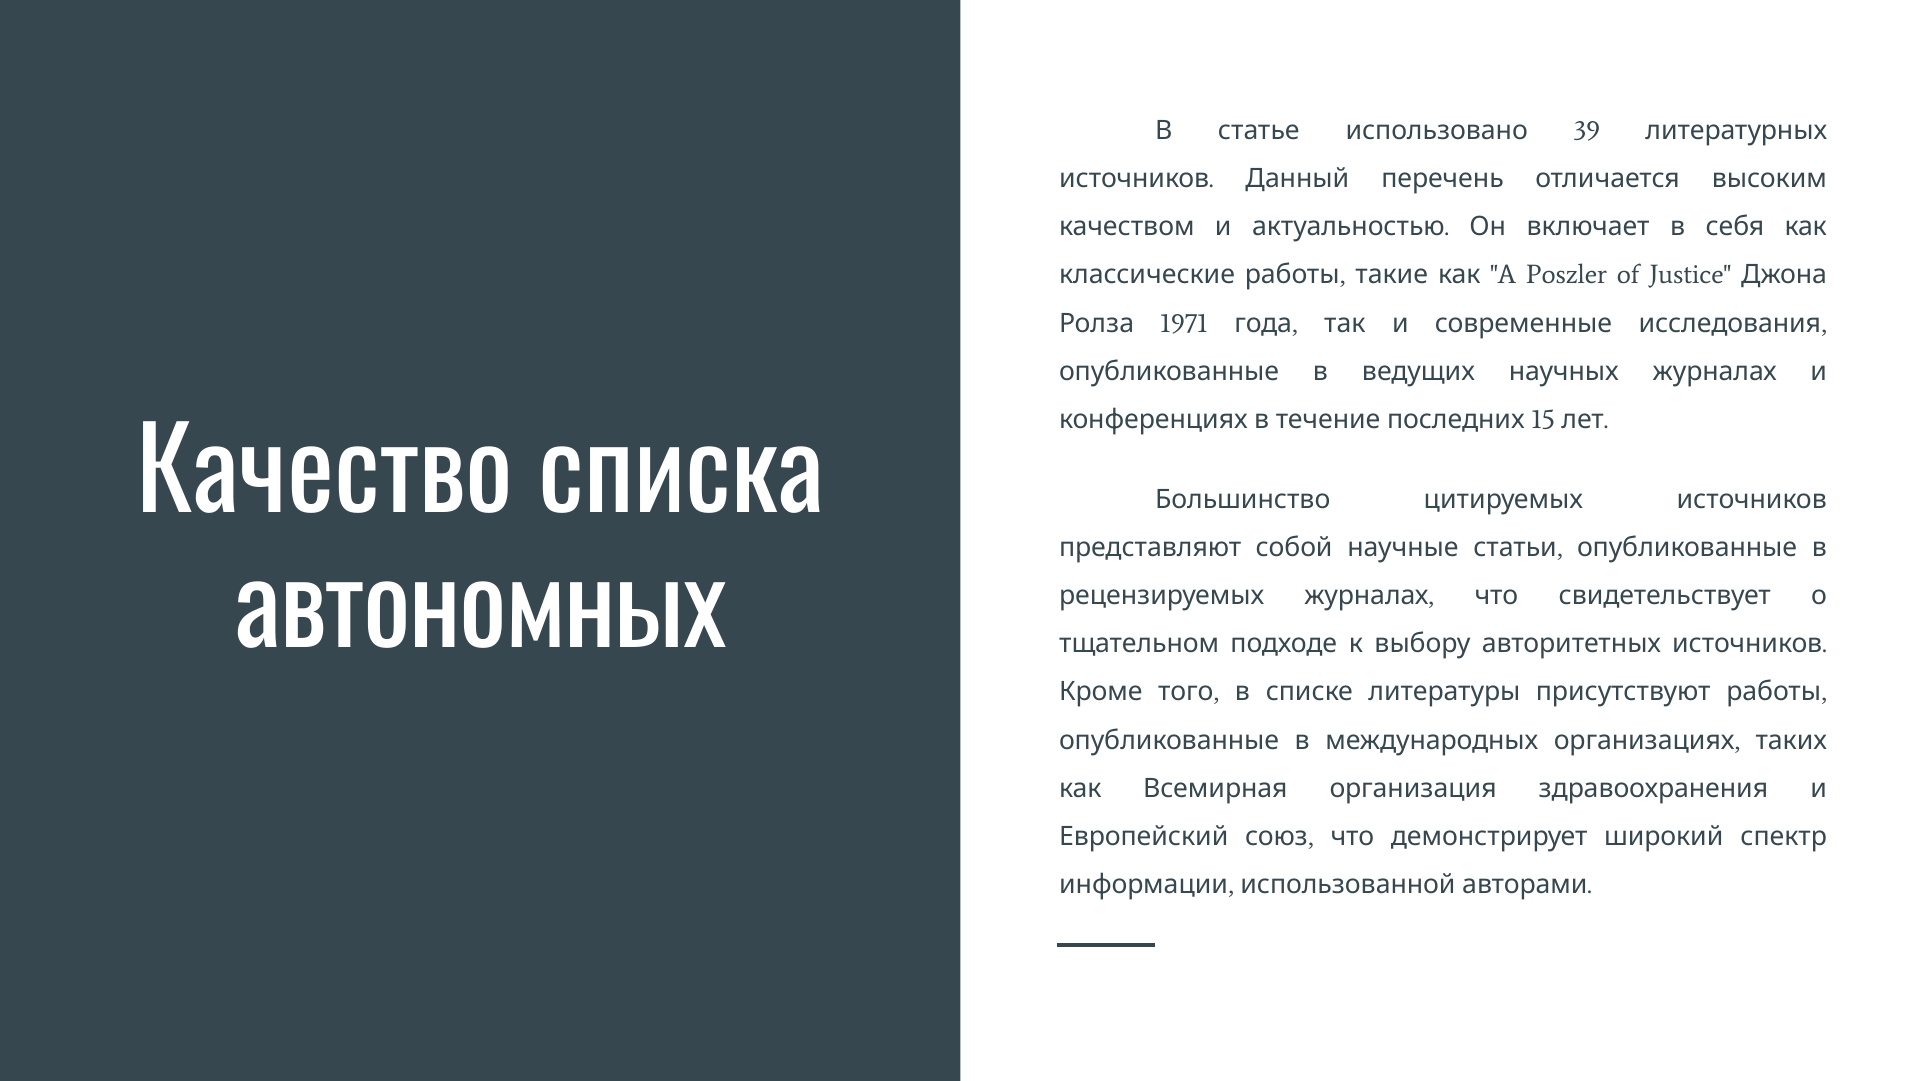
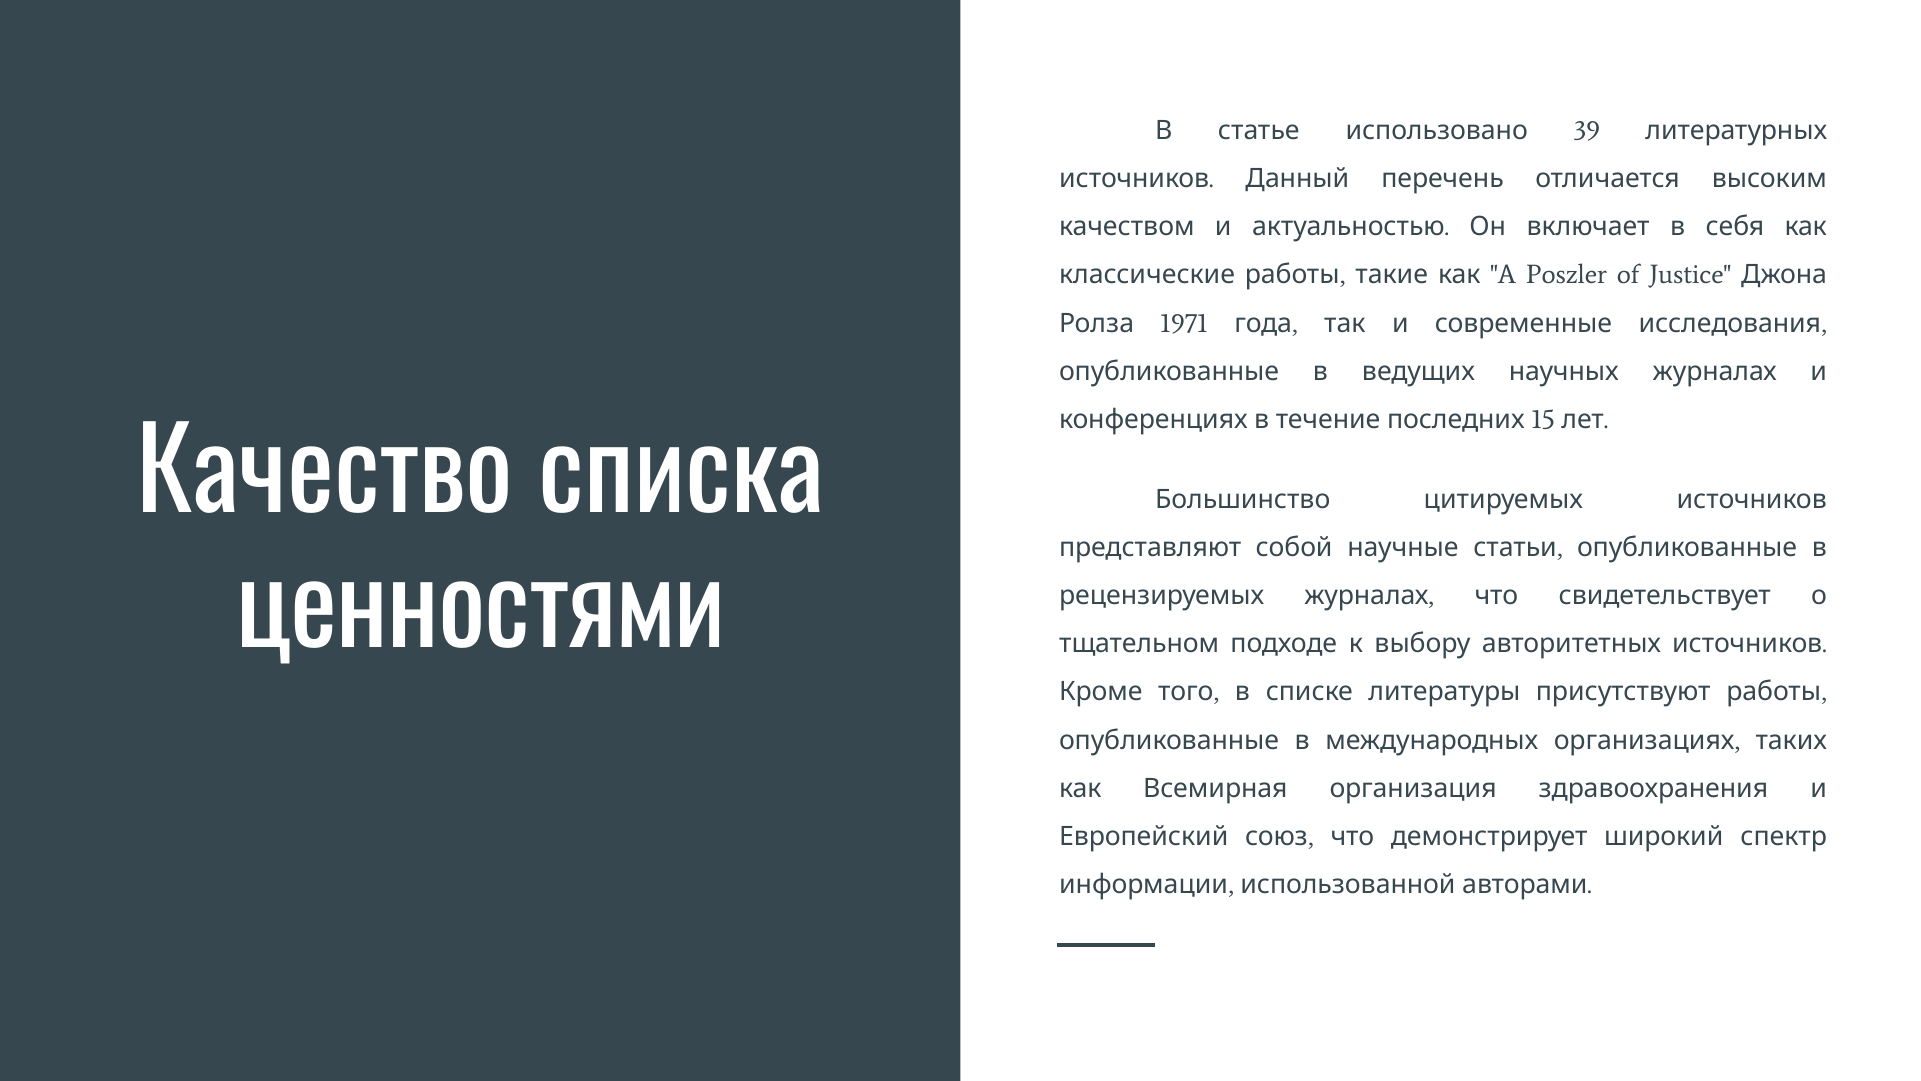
автономных: автономных -> ценностями
